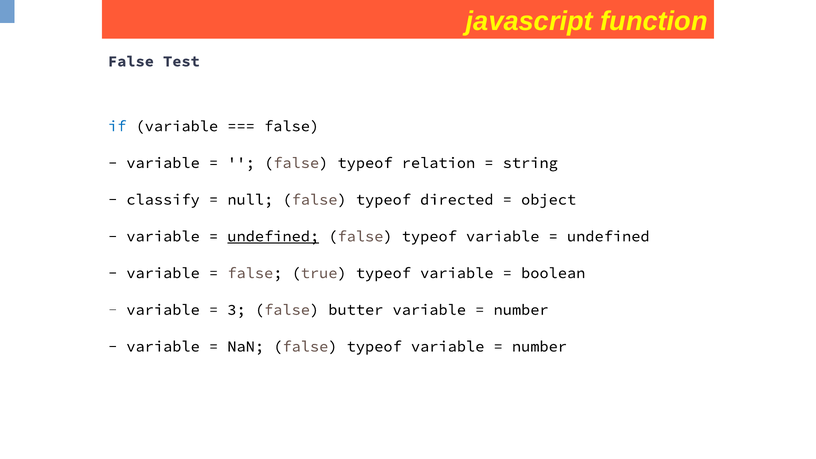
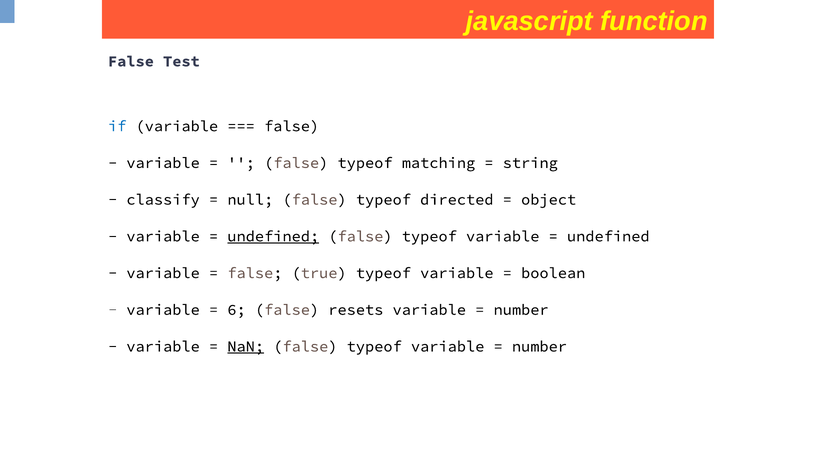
relation: relation -> matching
3: 3 -> 6
butter: butter -> resets
NaN underline: none -> present
